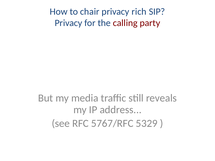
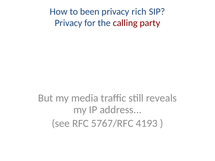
chair: chair -> been
5329: 5329 -> 4193
